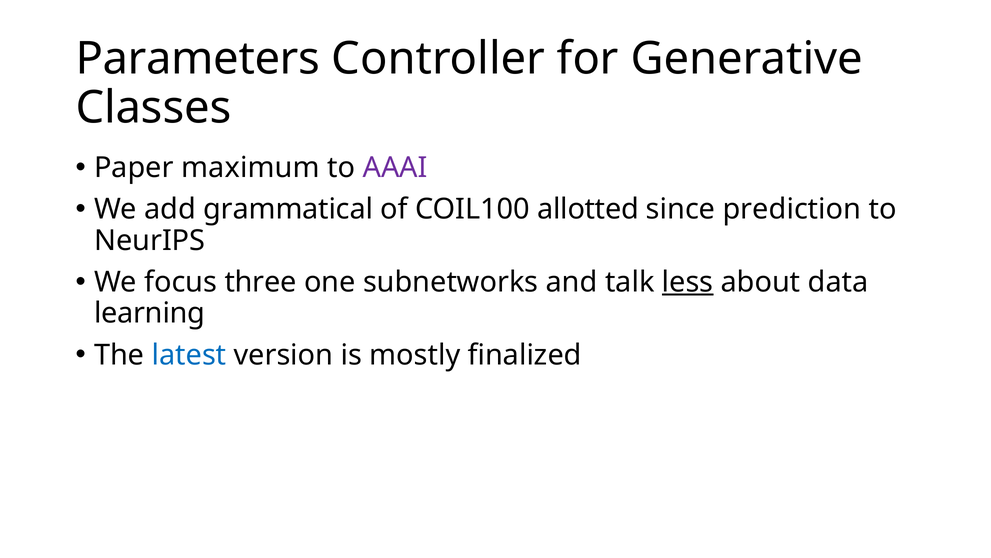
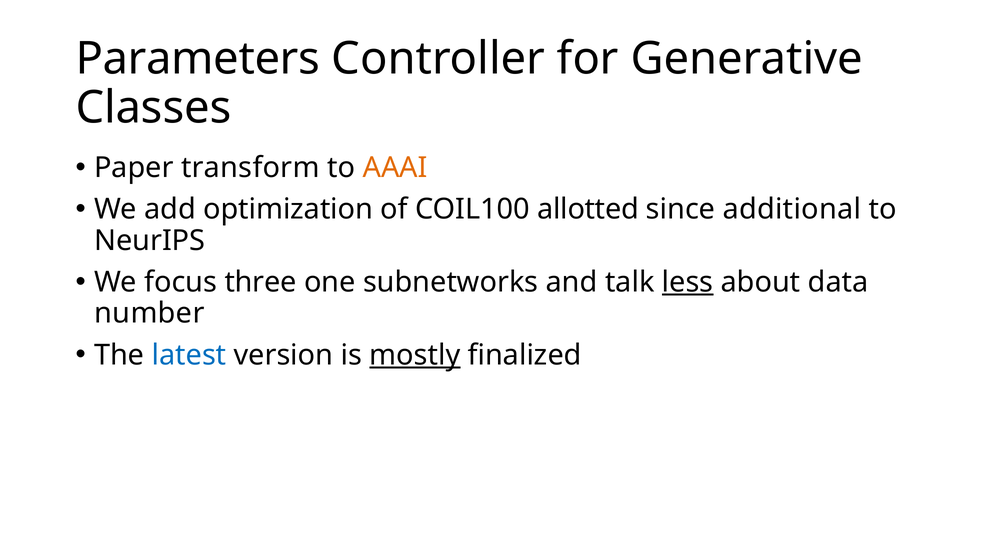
maximum: maximum -> transform
AAAI colour: purple -> orange
grammatical: grammatical -> optimization
prediction: prediction -> additional
learning: learning -> number
mostly underline: none -> present
